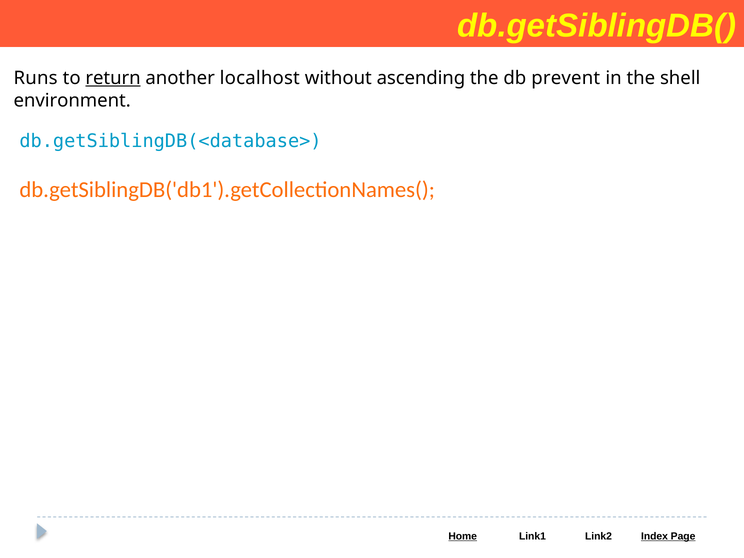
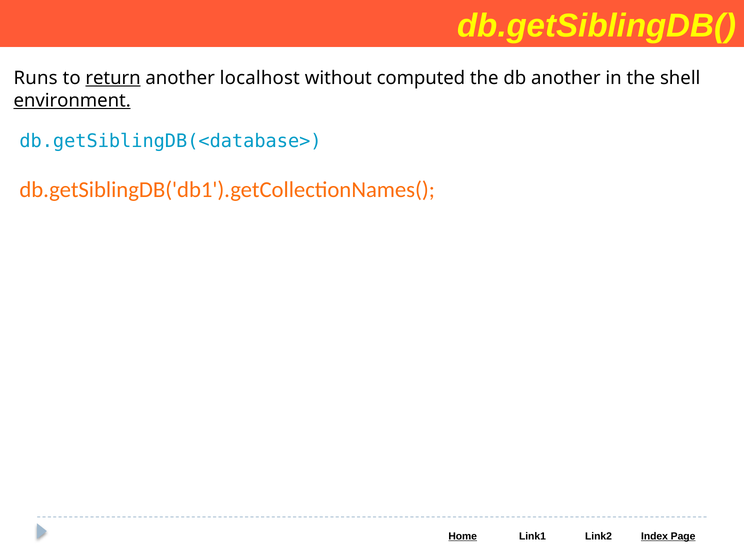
ascending: ascending -> computed
db prevent: prevent -> another
environment underline: none -> present
